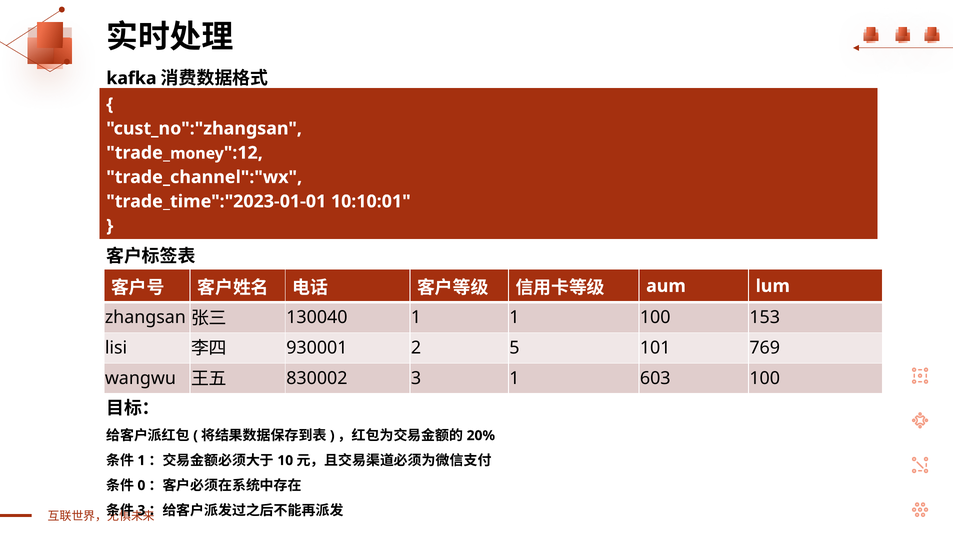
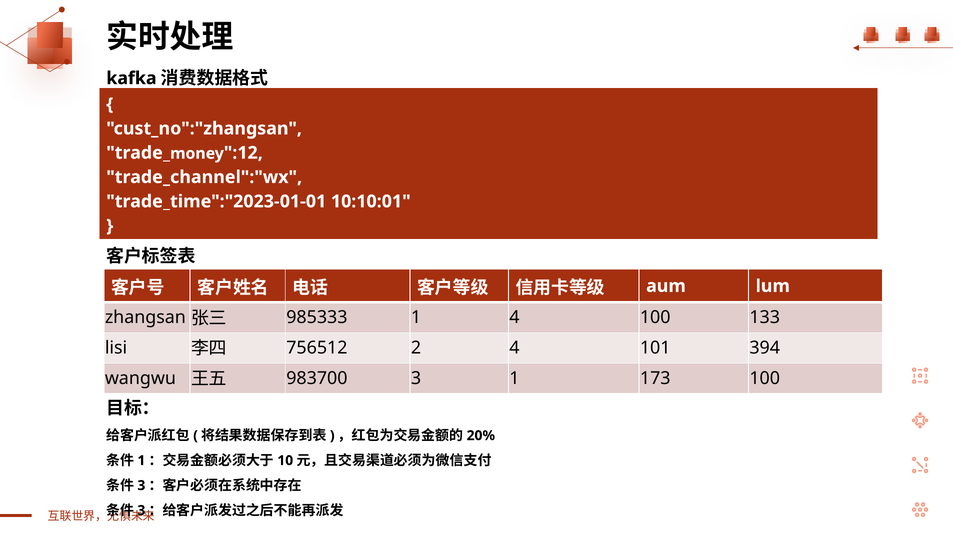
130040: 130040 -> 985333
1 1: 1 -> 4
153: 153 -> 133
930001: 930001 -> 756512
2 5: 5 -> 4
769: 769 -> 394
830002: 830002 -> 983700
603: 603 -> 173
0 at (141, 486): 0 -> 3
